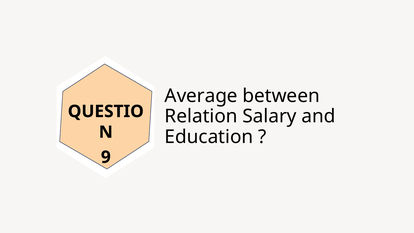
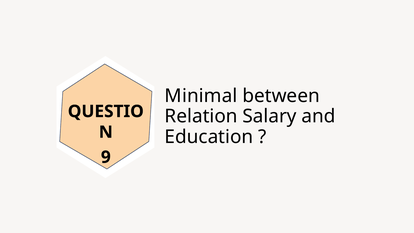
Average: Average -> Minimal
